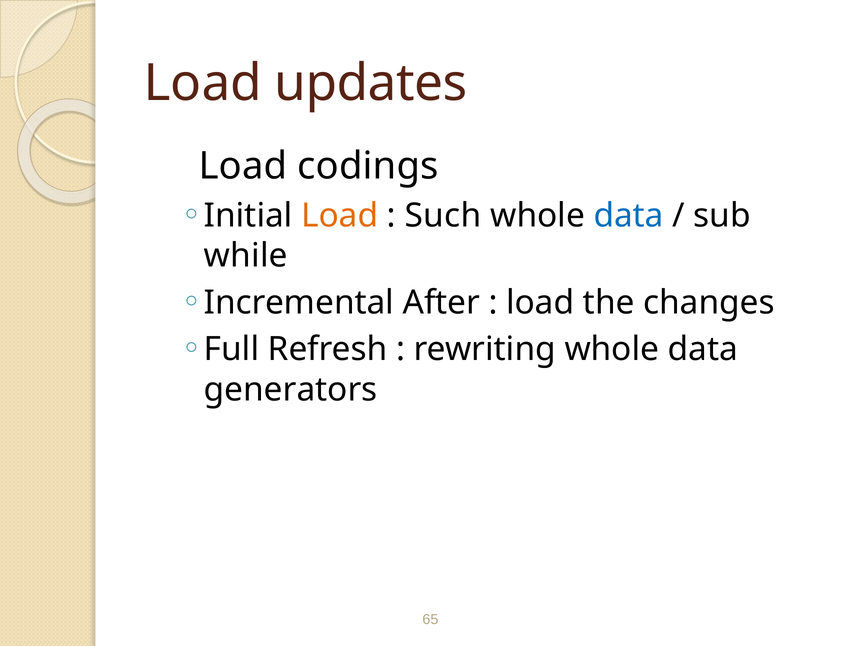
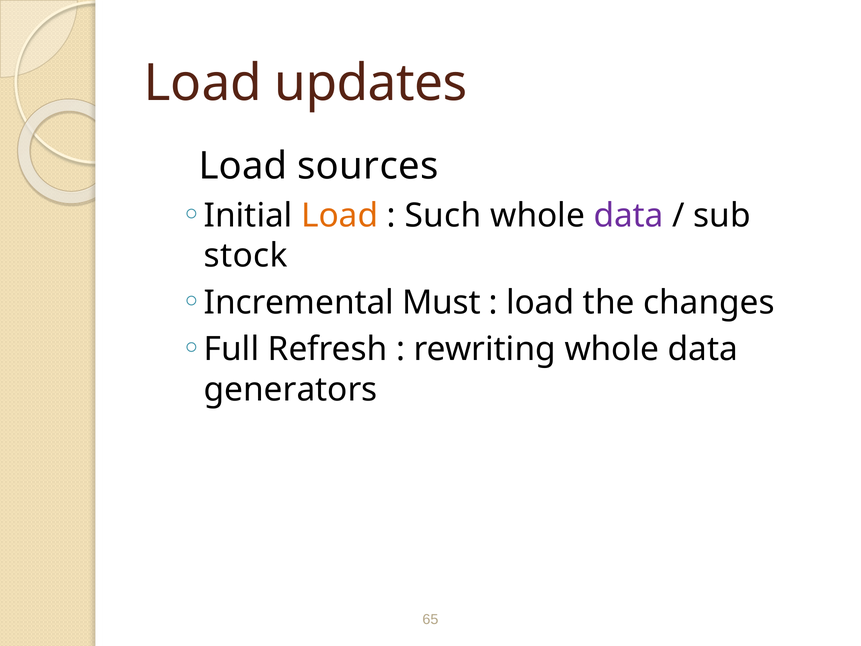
codings: codings -> sources
data at (629, 215) colour: blue -> purple
while: while -> stock
After: After -> Must
